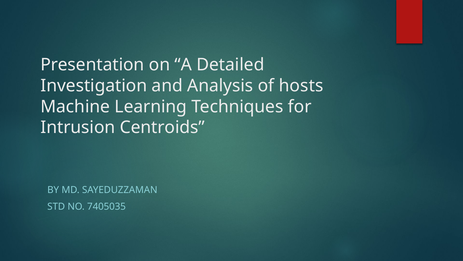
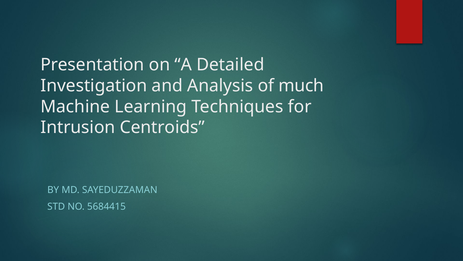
hosts: hosts -> much
7405035: 7405035 -> 5684415
